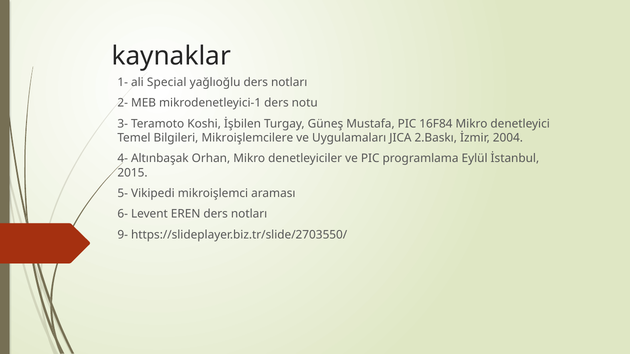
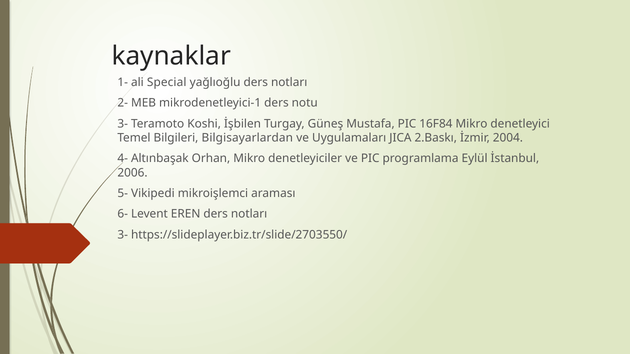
Mikroişlemcilere: Mikroişlemcilere -> Bilgisayarlardan
2015: 2015 -> 2006
9- at (123, 235): 9- -> 3-
